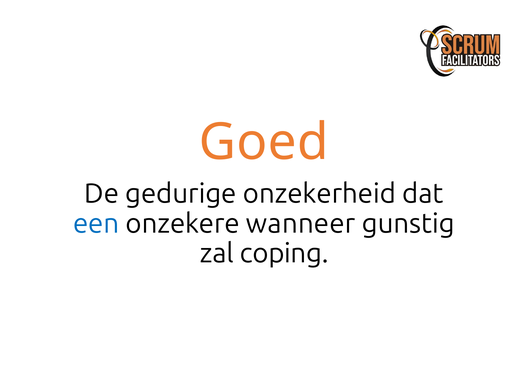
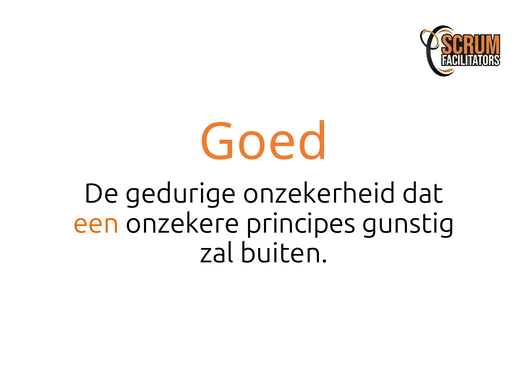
een colour: blue -> orange
wanneer: wanneer -> principes
coping: coping -> buiten
